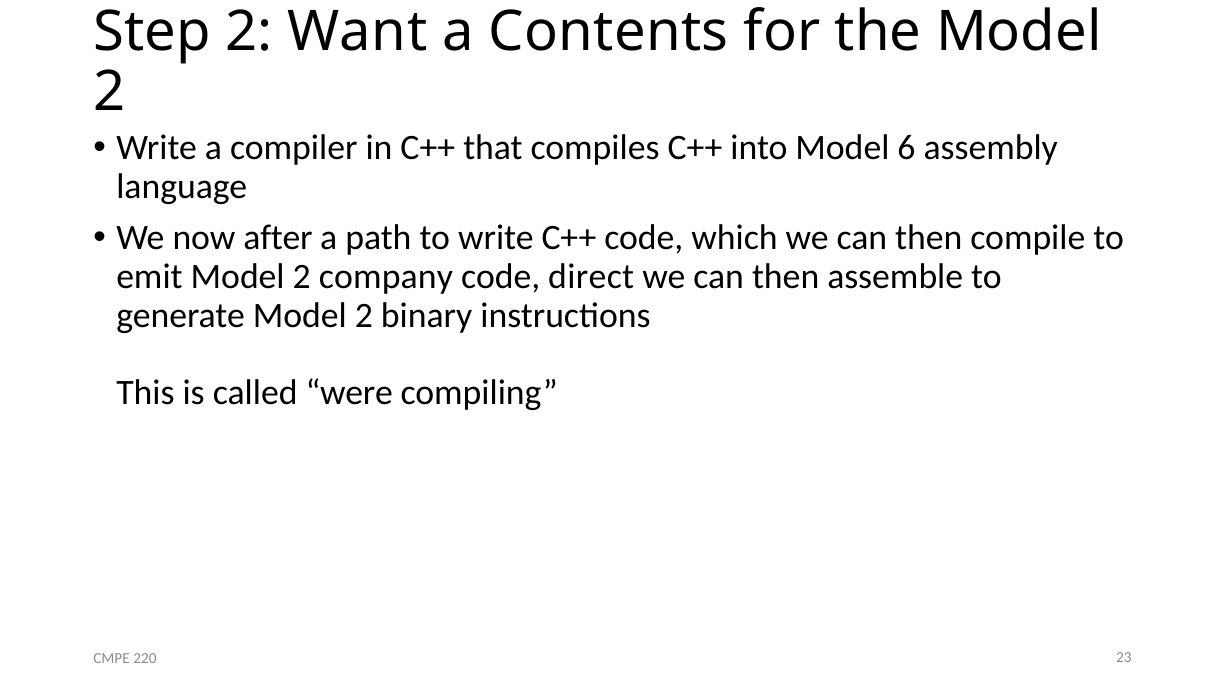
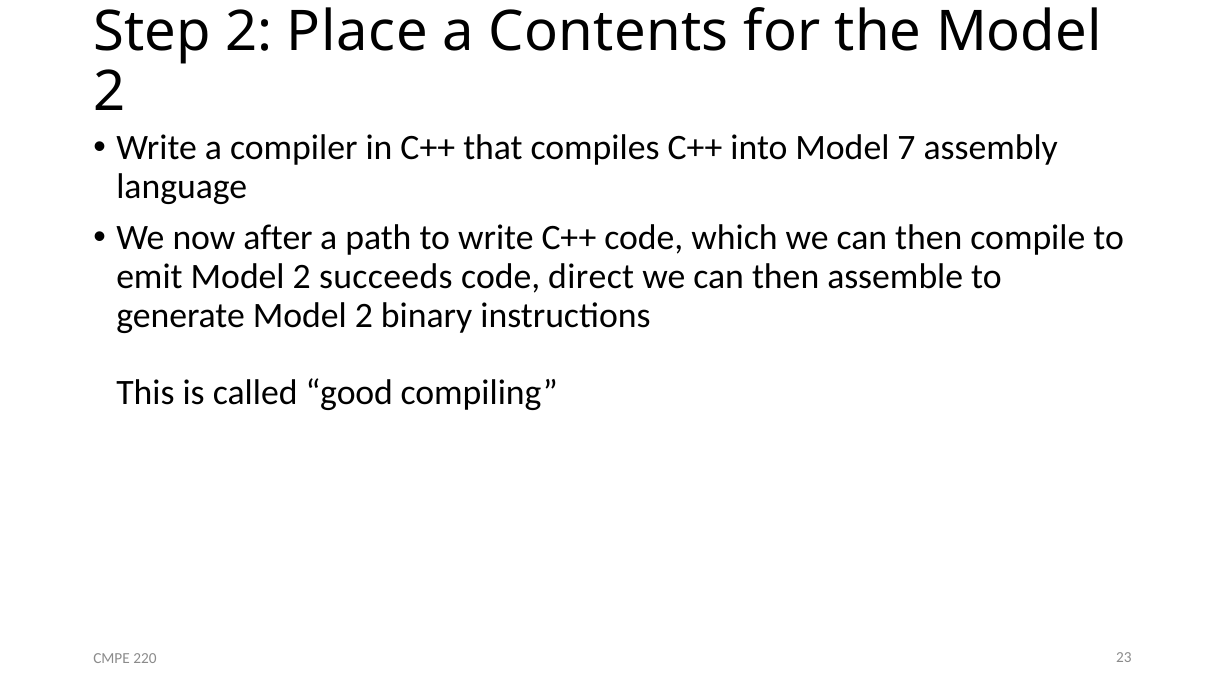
Want: Want -> Place
6: 6 -> 7
company: company -> succeeds
were: were -> good
